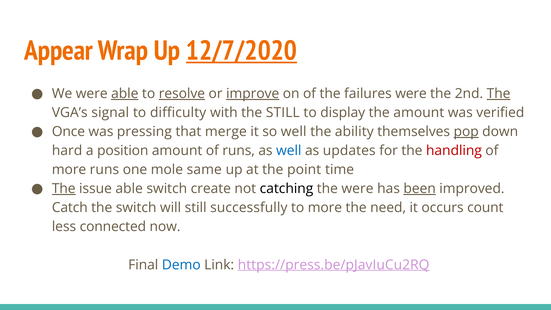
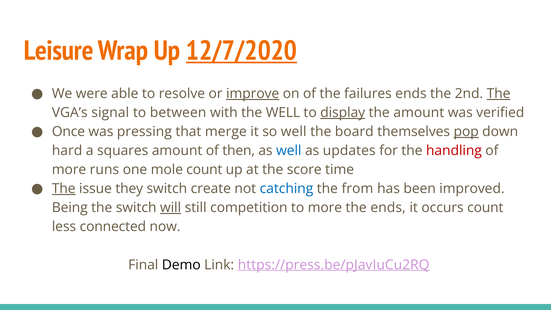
Appear: Appear -> Leisure
able at (125, 94) underline: present -> none
resolve underline: present -> none
failures were: were -> ends
difficulty: difficulty -> between
the STILL: STILL -> WELL
display underline: none -> present
ability: ability -> board
position: position -> squares
of runs: runs -> then
mole same: same -> count
point: point -> score
issue able: able -> they
catching colour: black -> blue
the were: were -> from
been underline: present -> none
Catch: Catch -> Being
will underline: none -> present
successfully: successfully -> competition
the need: need -> ends
Demo colour: blue -> black
